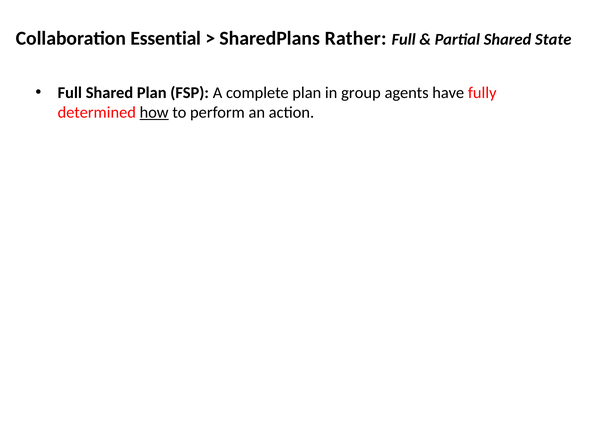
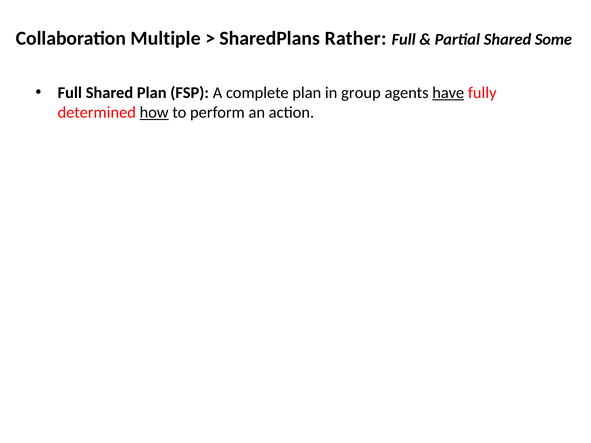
Essential: Essential -> Multiple
State: State -> Some
have underline: none -> present
